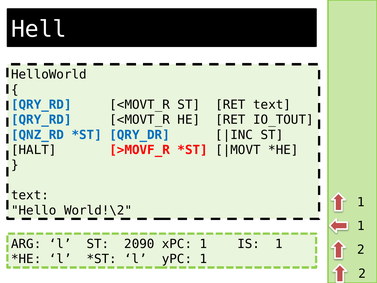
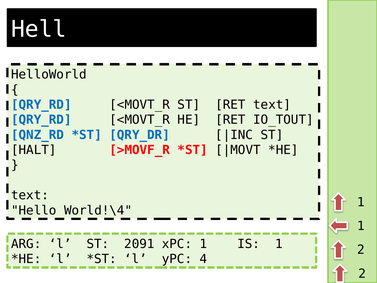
World!\2: World!\2 -> World!\4
2090: 2090 -> 2091
yPC 1: 1 -> 4
